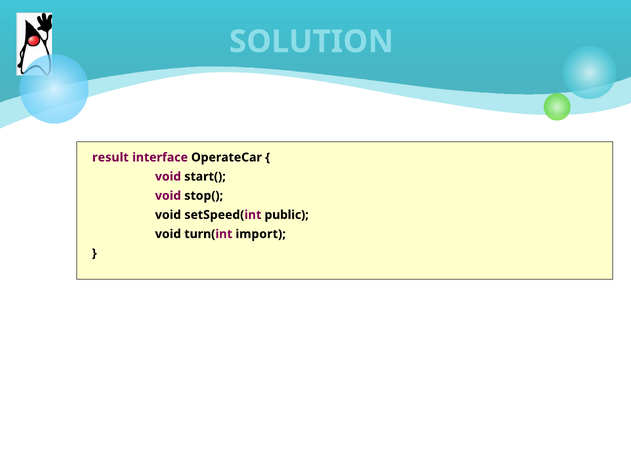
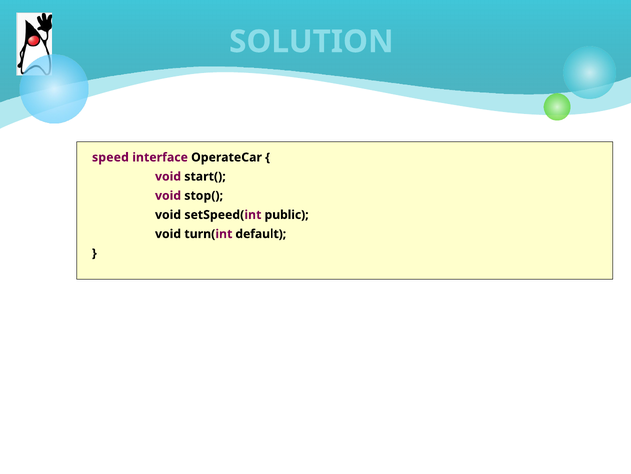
result: result -> speed
import: import -> default
